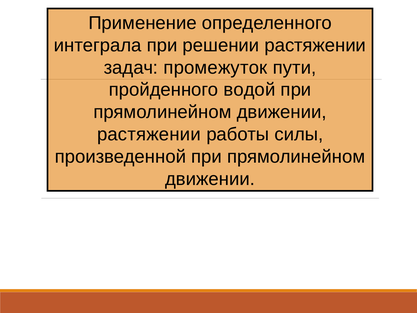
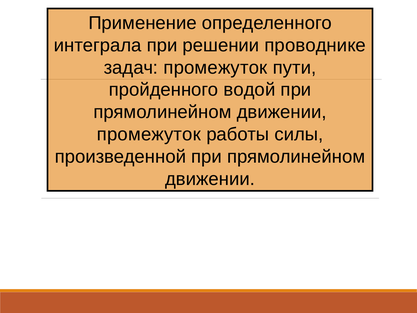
решении растяжении: растяжении -> проводнике
растяжении at (149, 134): растяжении -> промежуток
